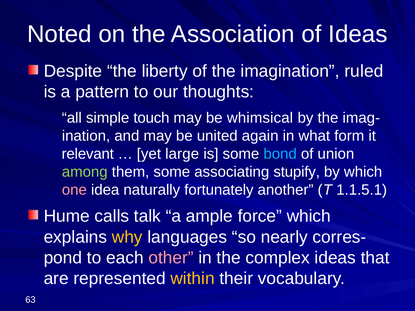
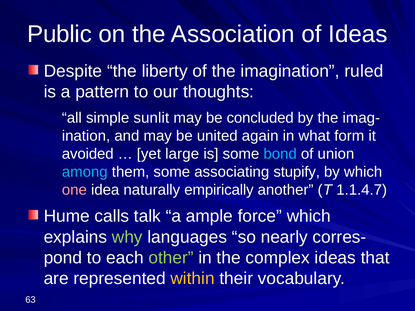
Noted: Noted -> Public
touch: touch -> sunlit
whimsical: whimsical -> concluded
relevant: relevant -> avoided
among colour: light green -> light blue
fortunately: fortunately -> empirically
1.1.5.1: 1.1.5.1 -> 1.1.4.7
why colour: yellow -> light green
other colour: pink -> light green
